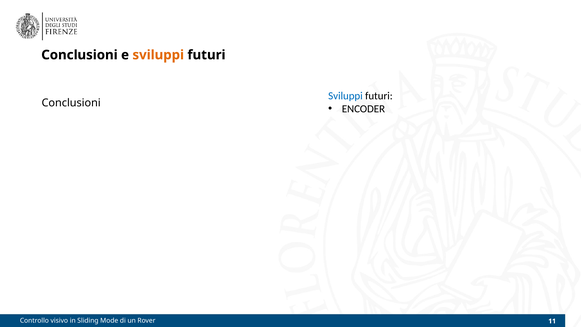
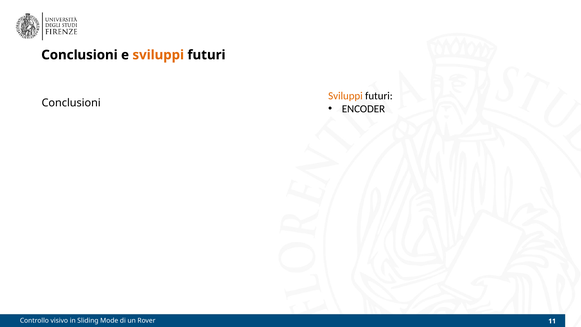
Sviluppi at (345, 96) colour: blue -> orange
